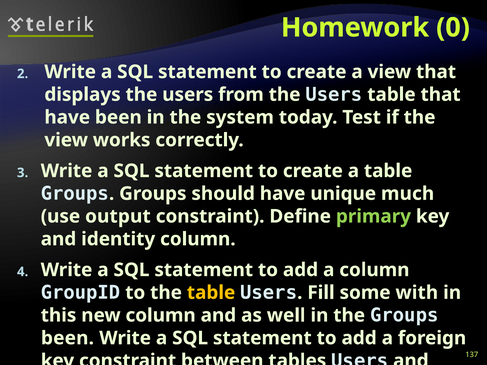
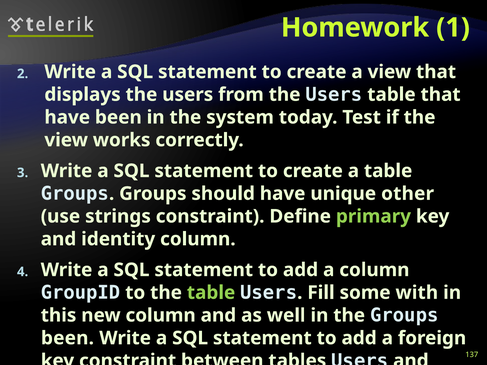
0: 0 -> 1
much: much -> other
output: output -> strings
table at (211, 293) colour: yellow -> light green
